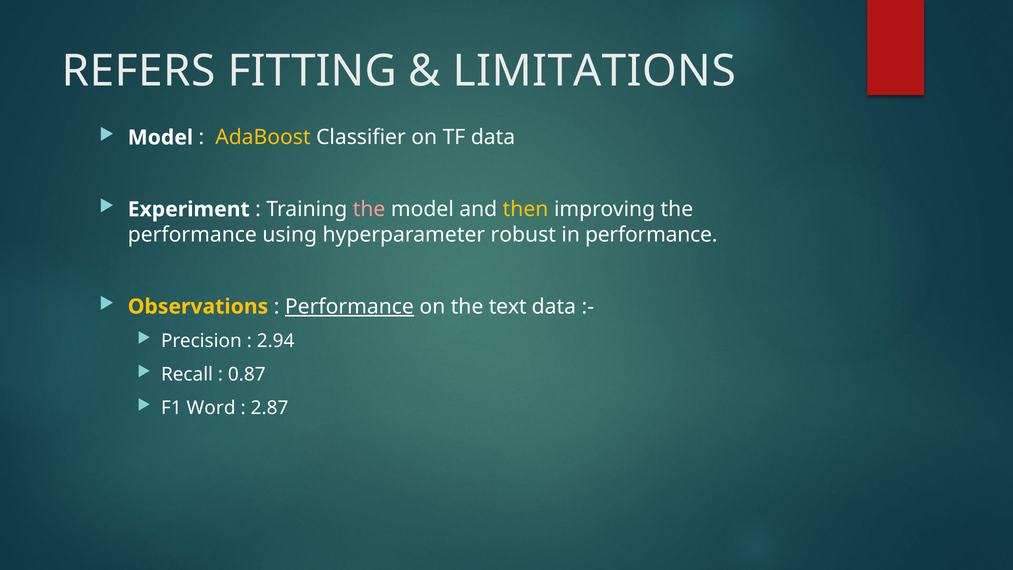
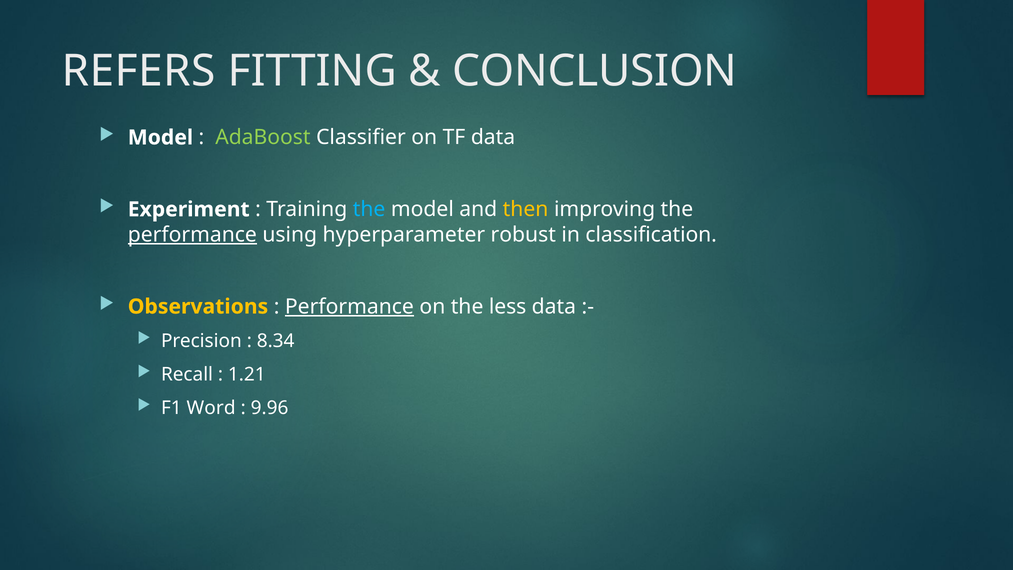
LIMITATIONS: LIMITATIONS -> CONCLUSION
AdaBoost colour: yellow -> light green
the at (369, 209) colour: pink -> light blue
performance at (192, 235) underline: none -> present
in performance: performance -> classification
text: text -> less
2.94: 2.94 -> 8.34
0.87: 0.87 -> 1.21
2.87: 2.87 -> 9.96
